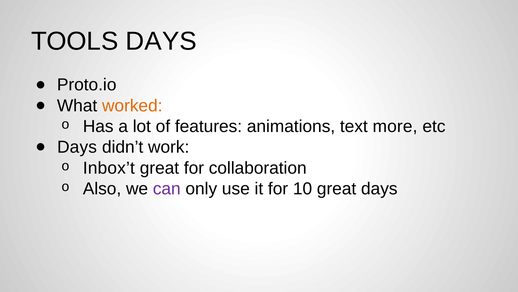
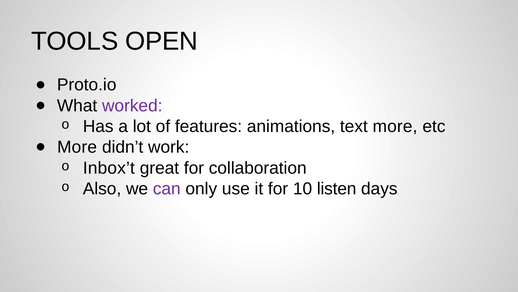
TOOLS DAYS: DAYS -> OPEN
worked colour: orange -> purple
Days at (77, 147): Days -> More
10 great: great -> listen
